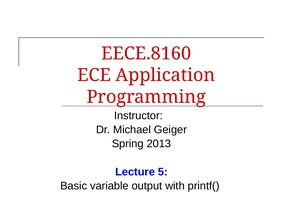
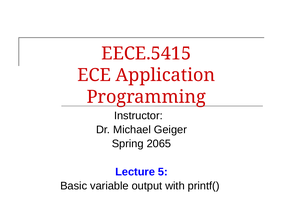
EECE.8160: EECE.8160 -> EECE.5415
2013: 2013 -> 2065
